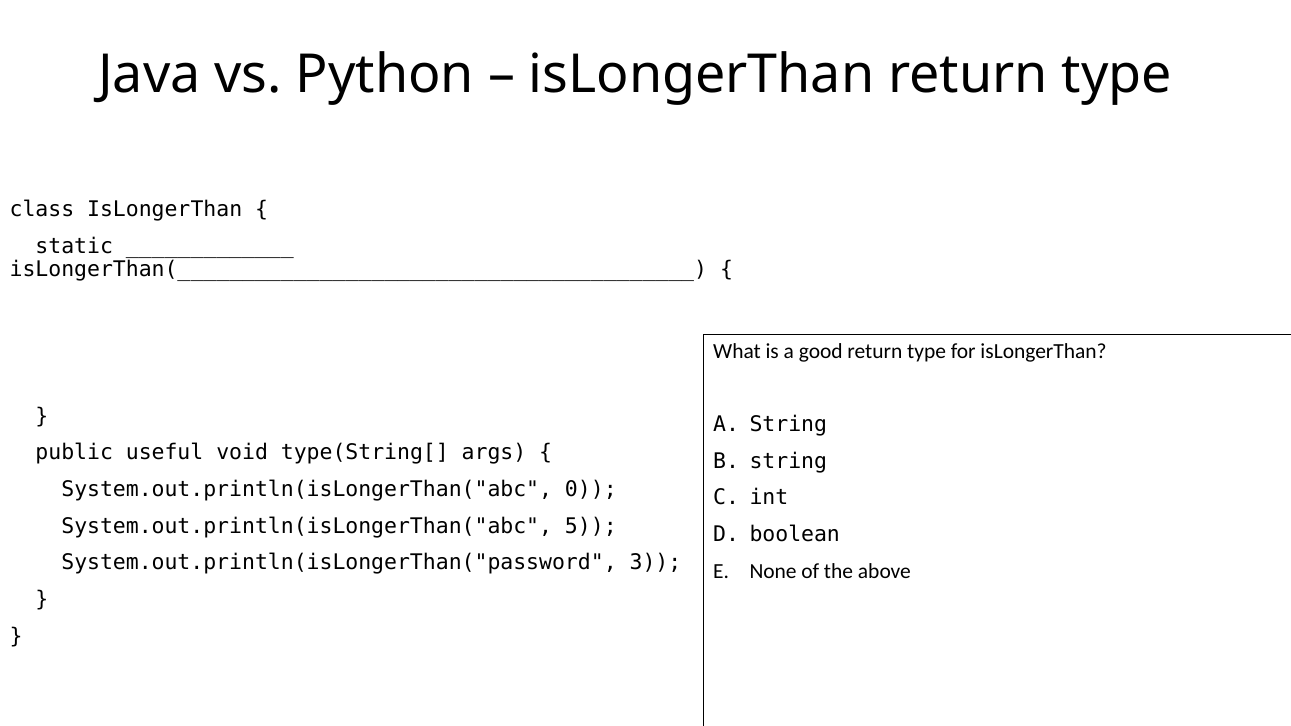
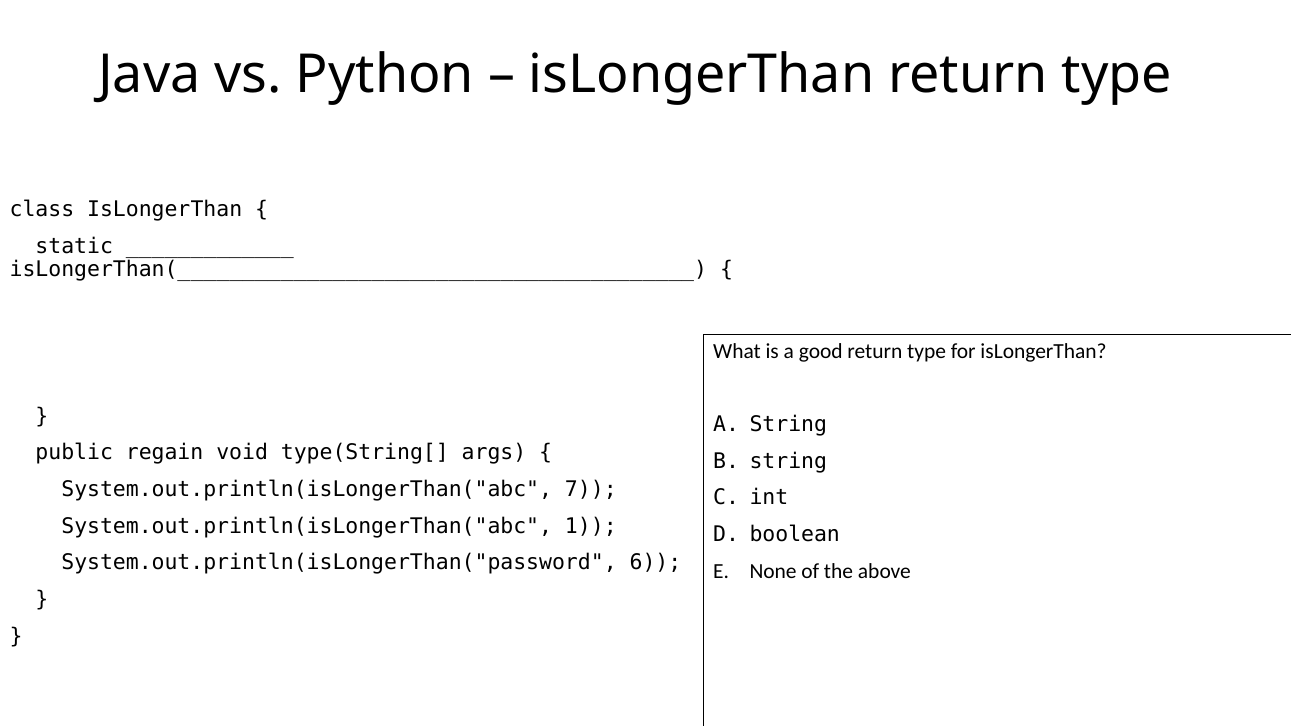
useful: useful -> regain
0: 0 -> 7
5: 5 -> 1
3: 3 -> 6
